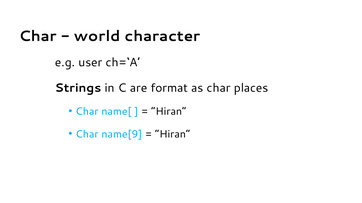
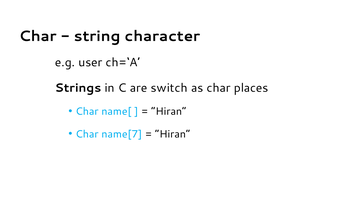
world: world -> string
format: format -> switch
name[9: name[9 -> name[7
